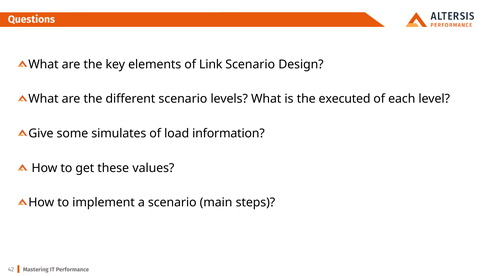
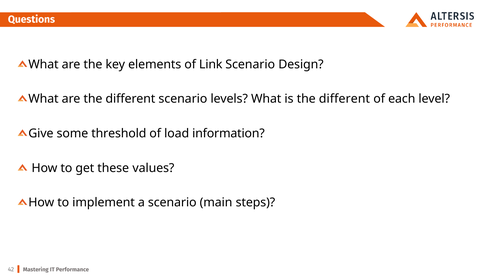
is the executed: executed -> different
simulates: simulates -> threshold
